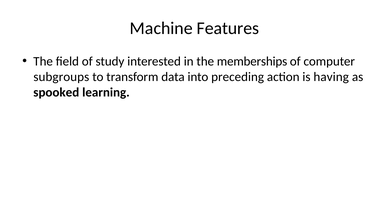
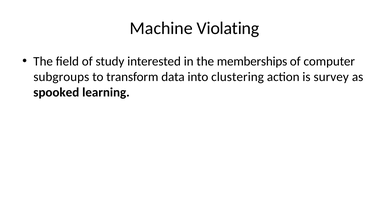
Features: Features -> Violating
preceding: preceding -> clustering
having: having -> survey
